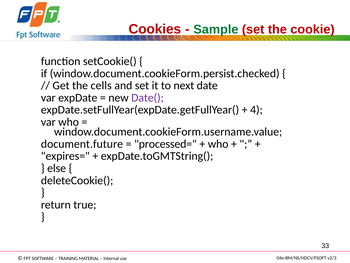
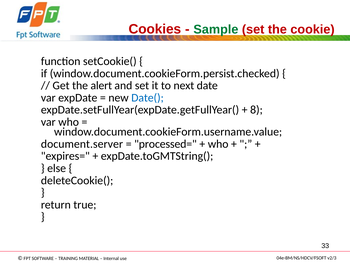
cells: cells -> alert
Date( colour: purple -> blue
4: 4 -> 8
document.future: document.future -> document.server
